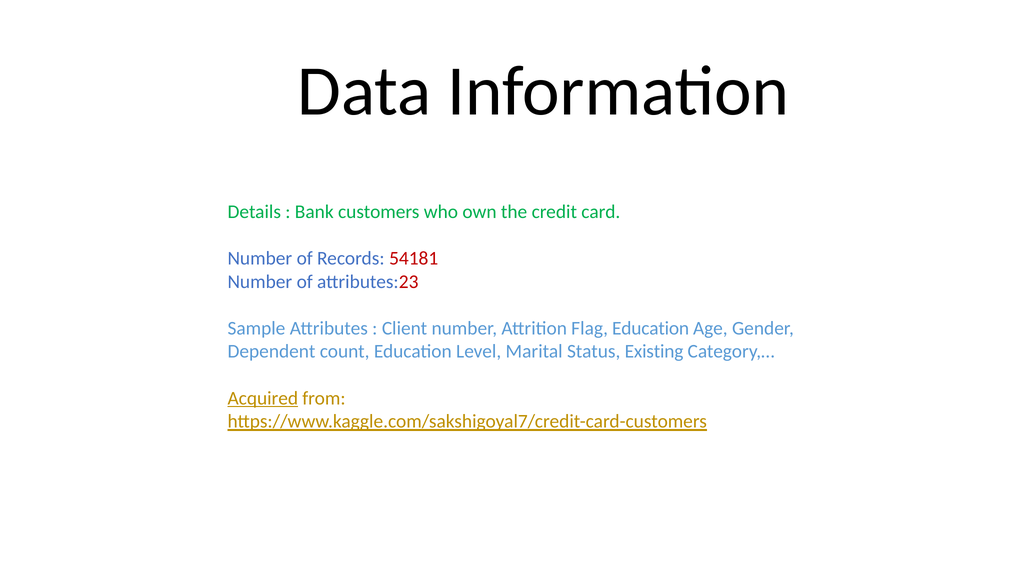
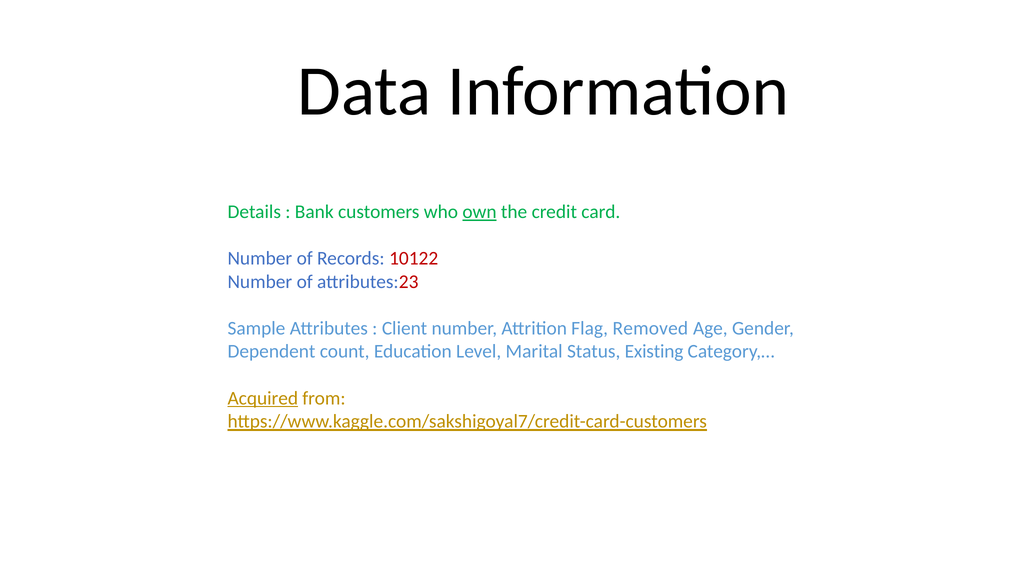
own underline: none -> present
54181: 54181 -> 10122
Flag Education: Education -> Removed
